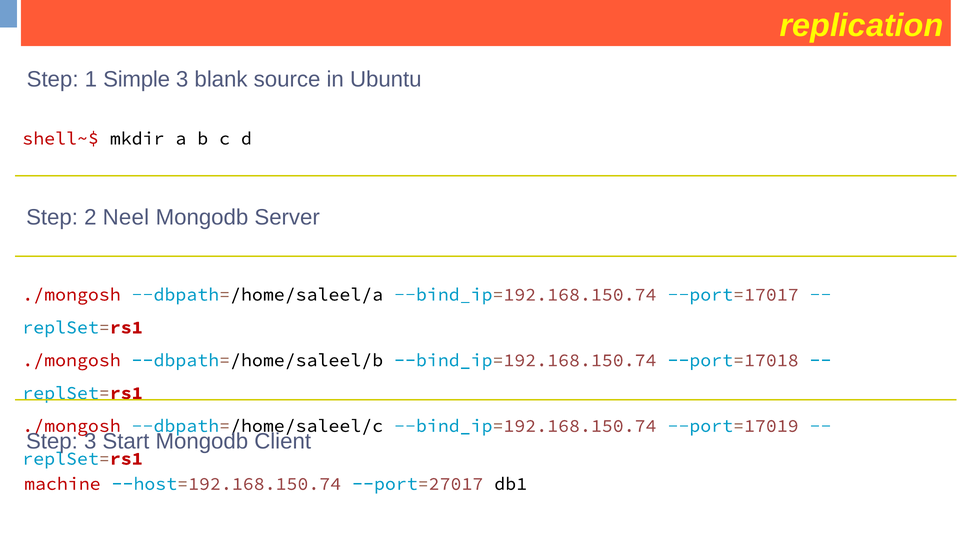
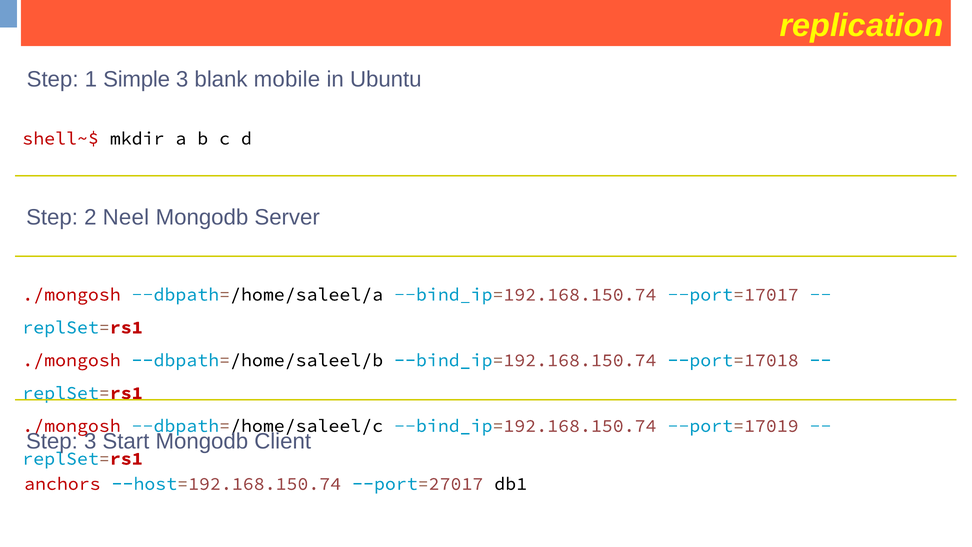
source: source -> mobile
machine: machine -> anchors
